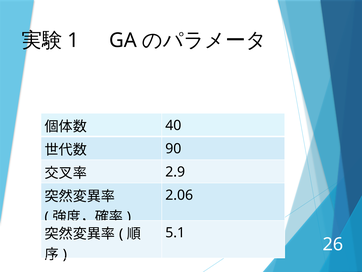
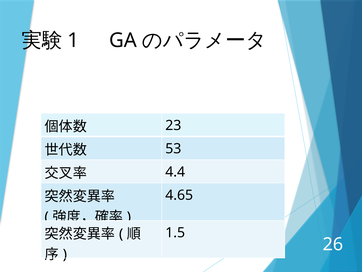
40: 40 -> 23
90: 90 -> 53
2.9: 2.9 -> 4.4
2.06: 2.06 -> 4.65
5.1: 5.1 -> 1.5
